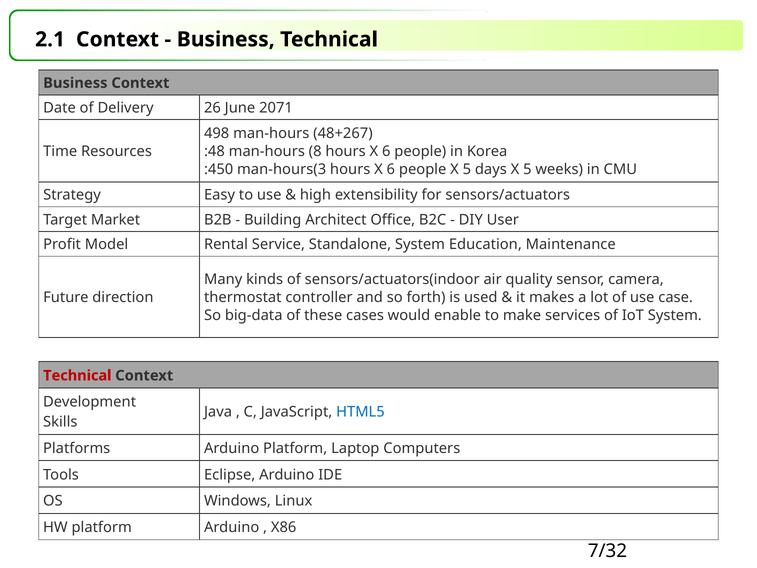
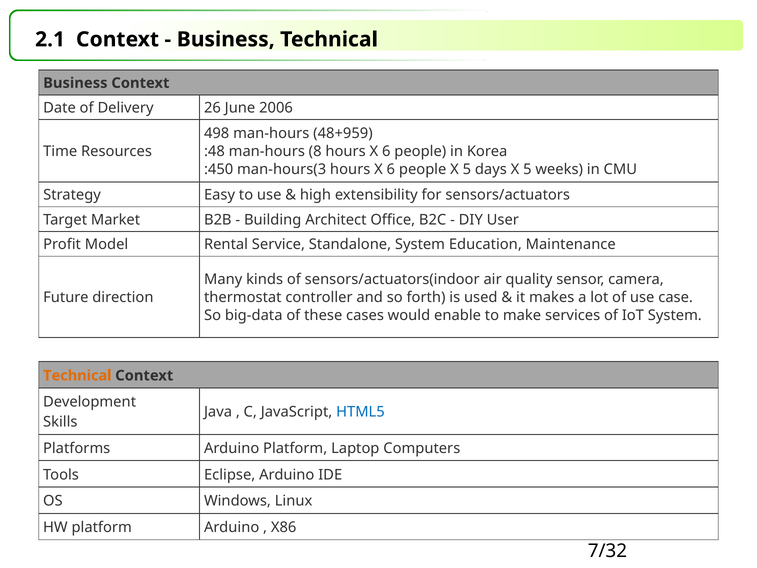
2071: 2071 -> 2006
48+267: 48+267 -> 48+959
Technical at (77, 375) colour: red -> orange
